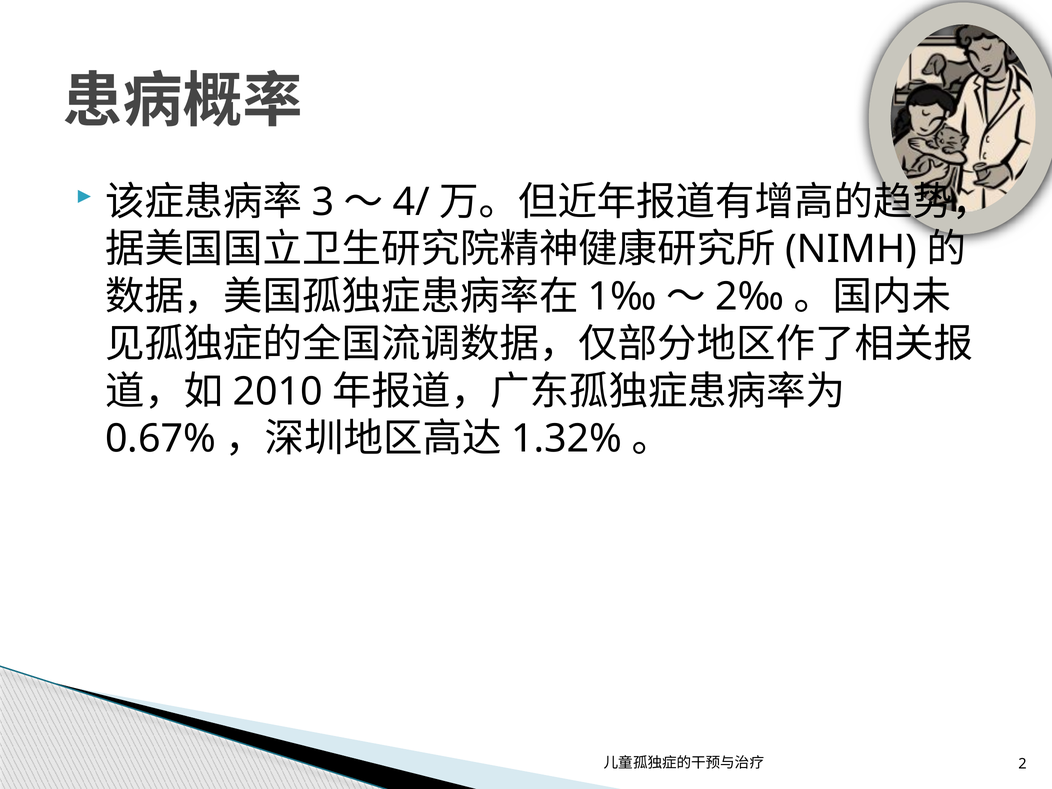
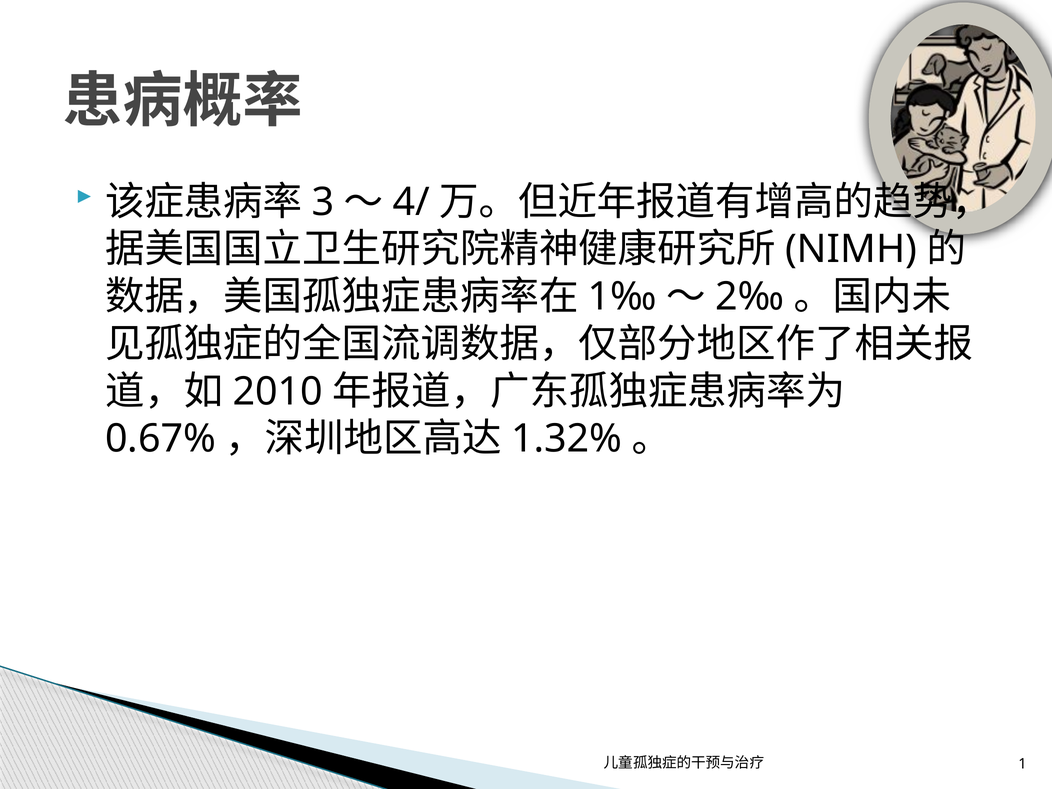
2: 2 -> 1
